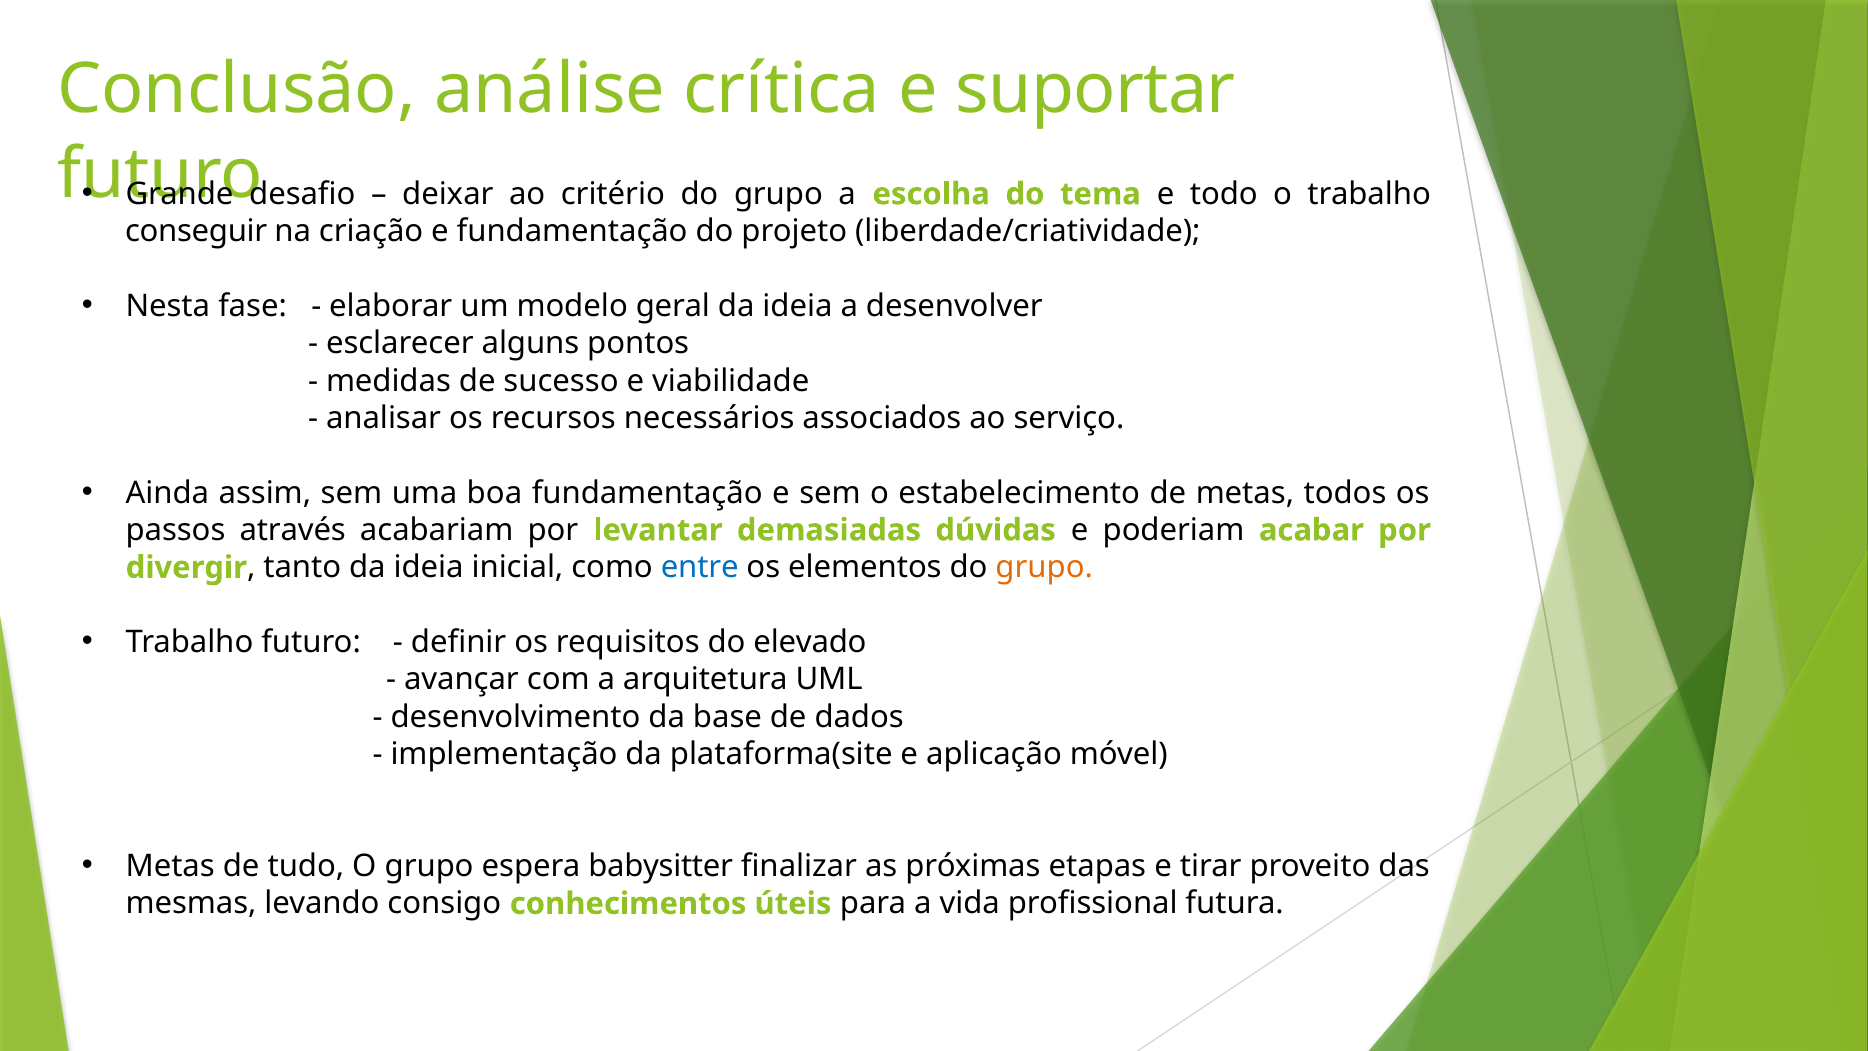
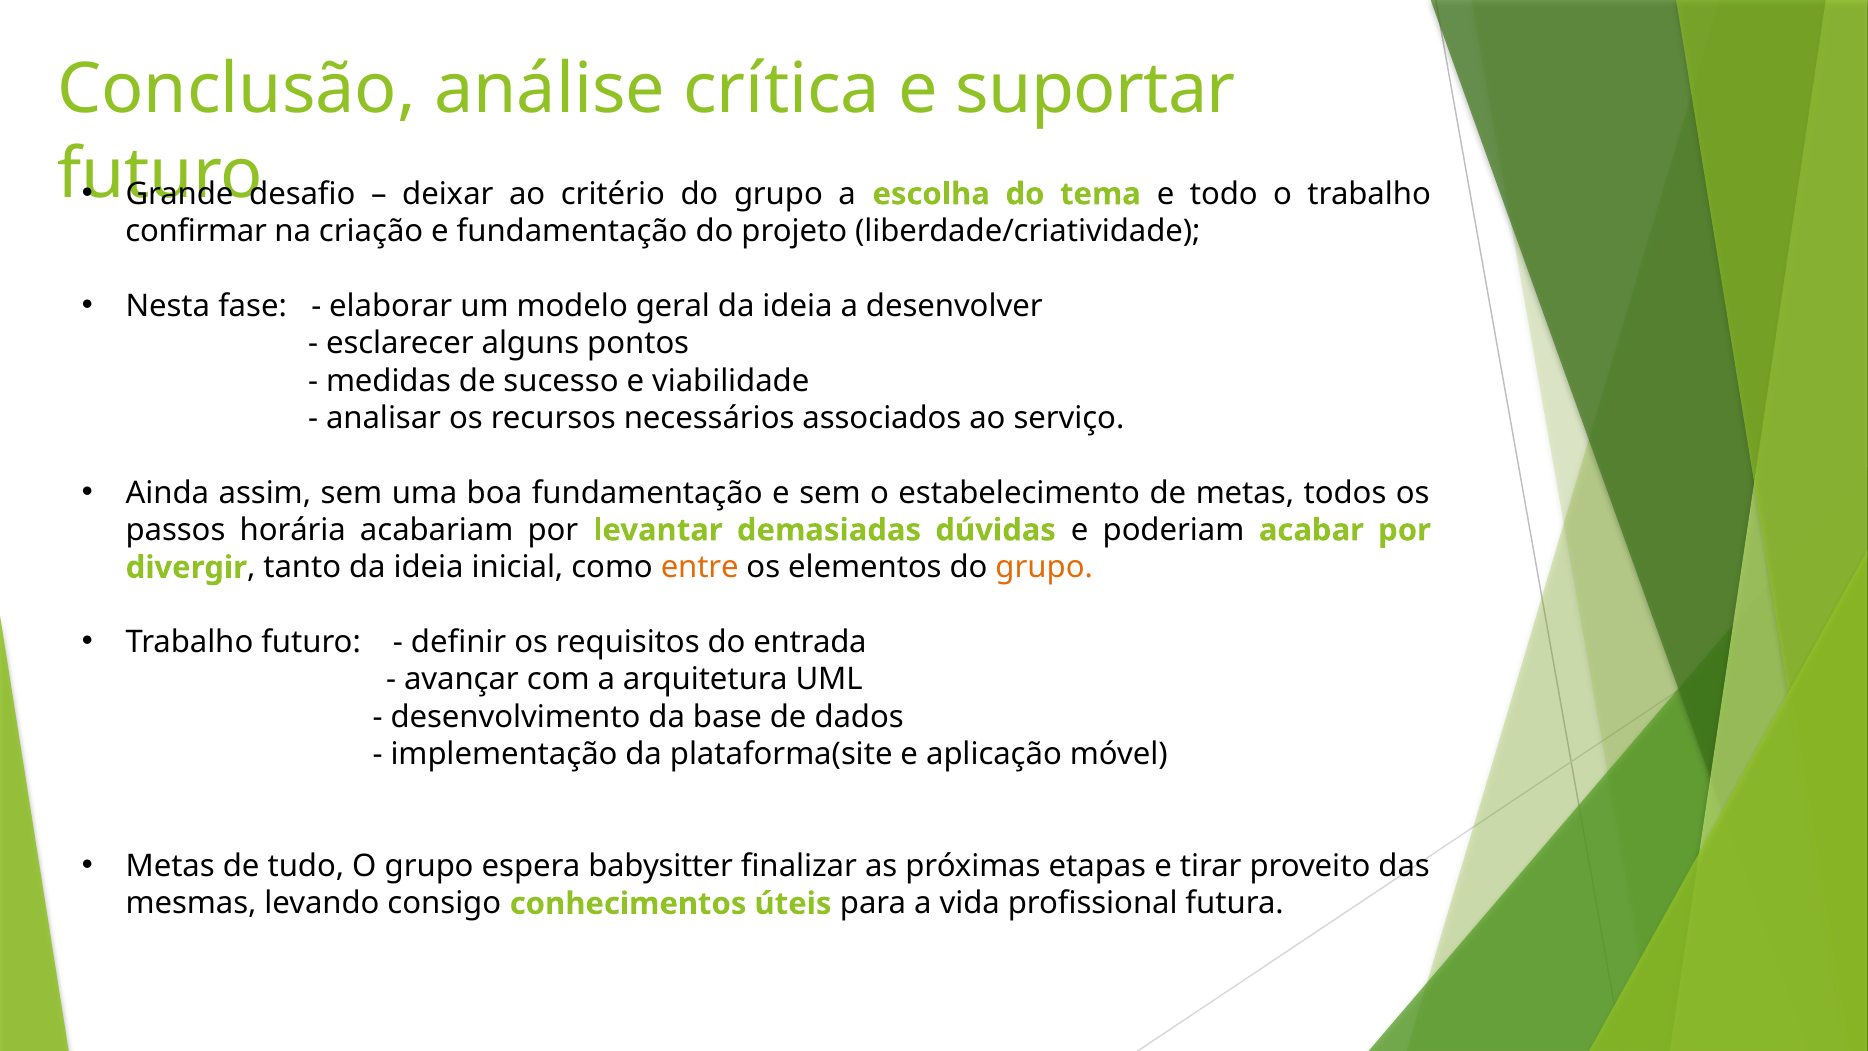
conseguir: conseguir -> confirmar
através: através -> horária
entre colour: blue -> orange
elevado: elevado -> entrada
